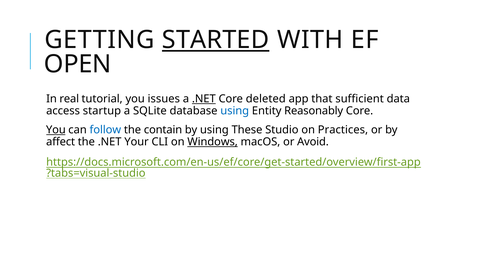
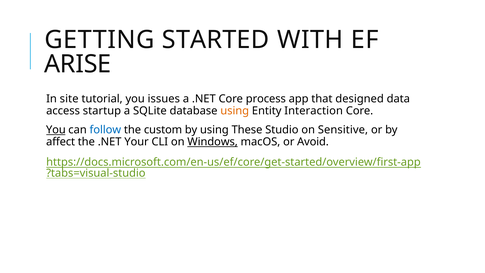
STARTED underline: present -> none
OPEN: OPEN -> ARISE
real: real -> site
.NET at (204, 99) underline: present -> none
deleted: deleted -> process
sufficient: sufficient -> designed
using at (235, 111) colour: blue -> orange
Reasonably: Reasonably -> Interaction
contain: contain -> custom
Practices: Practices -> Sensitive
